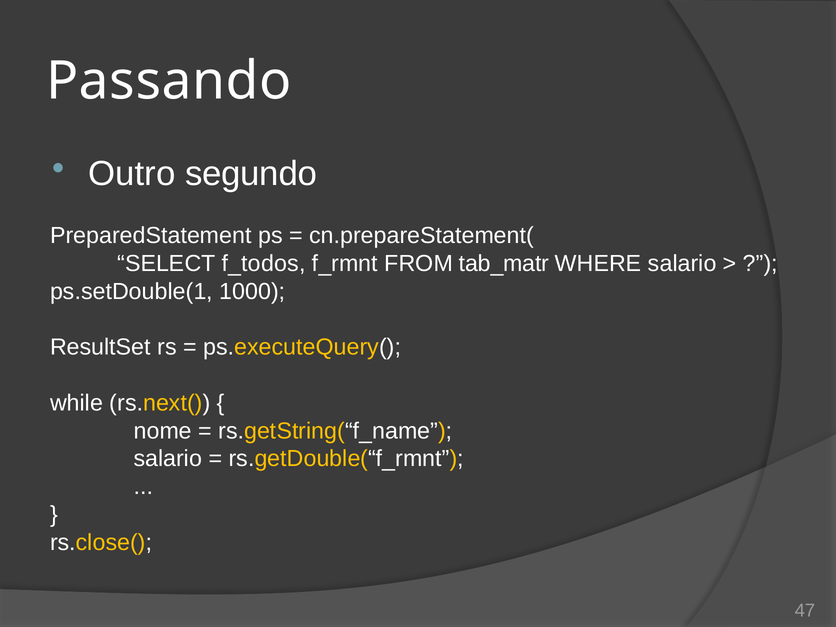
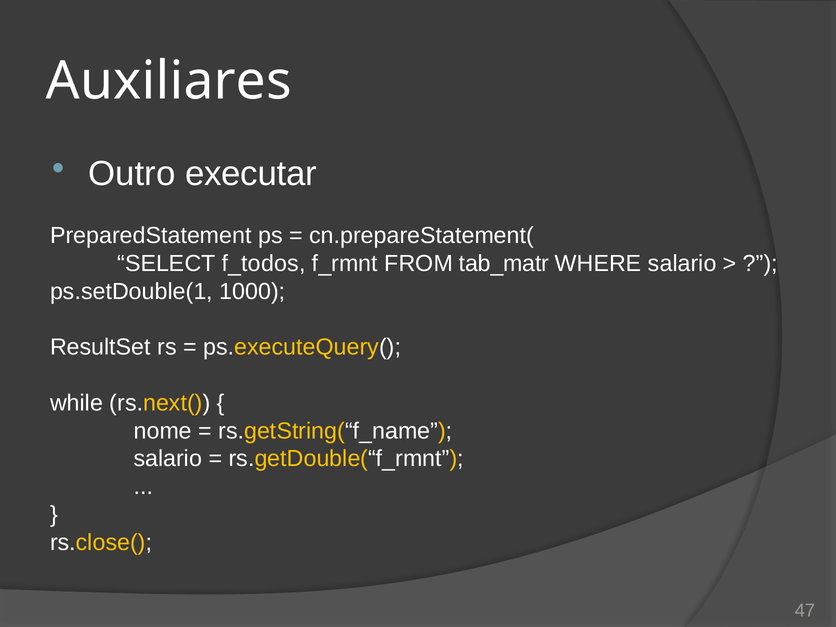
Passando: Passando -> Auxiliares
segundo: segundo -> executar
